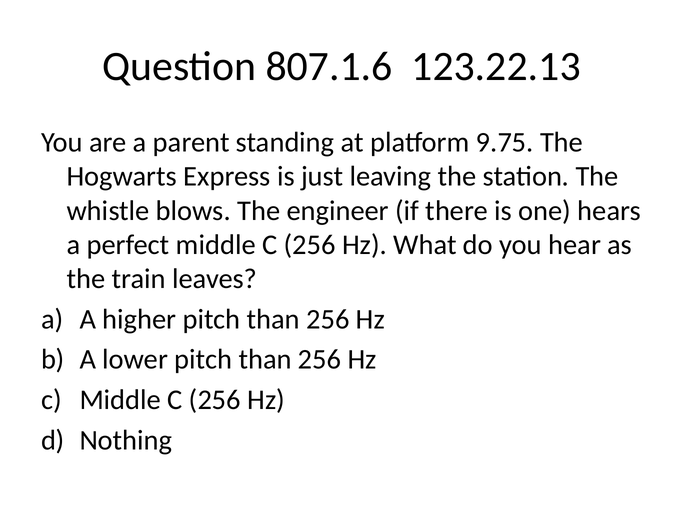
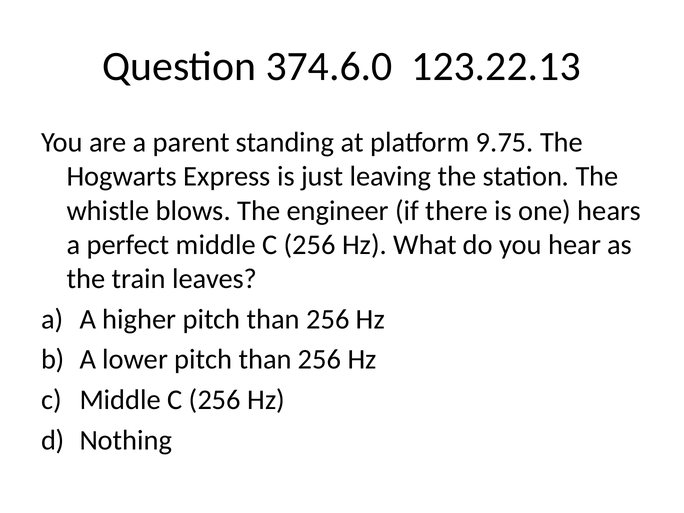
807.1.6: 807.1.6 -> 374.6.0
